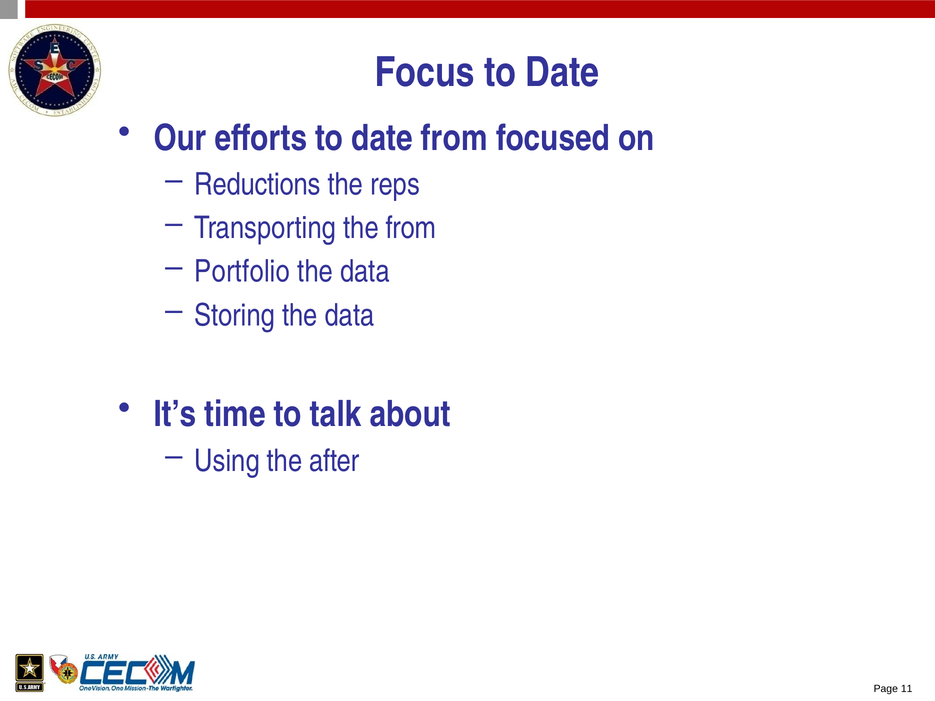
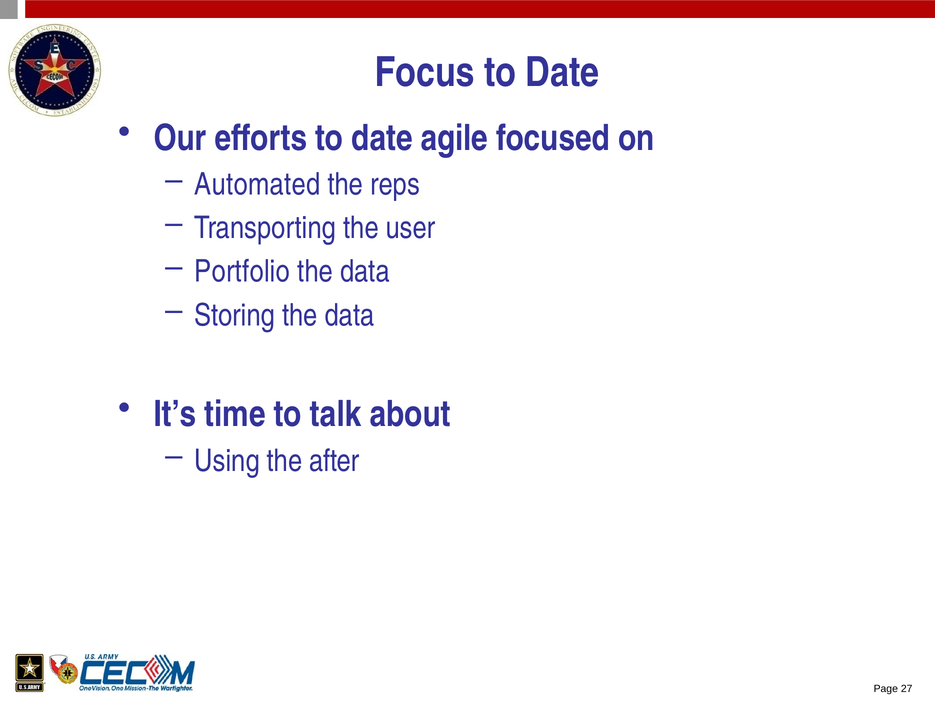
date from: from -> agile
Reductions: Reductions -> Automated
the from: from -> user
11: 11 -> 27
